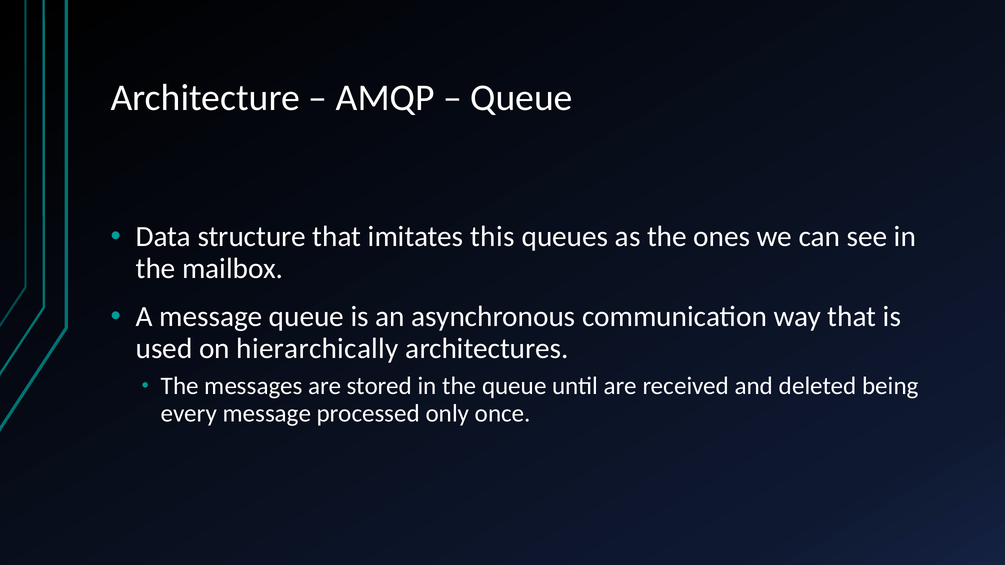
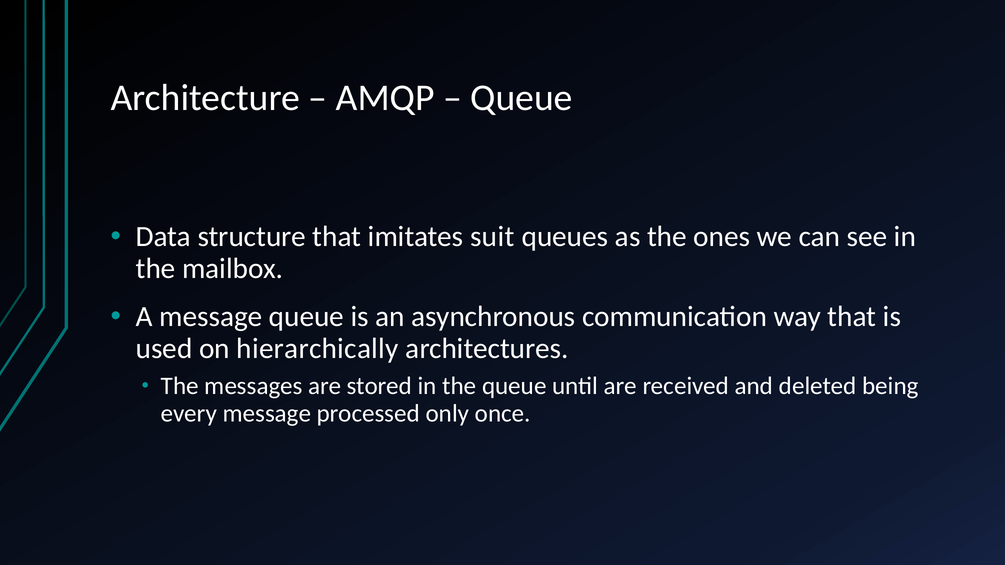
this: this -> suit
